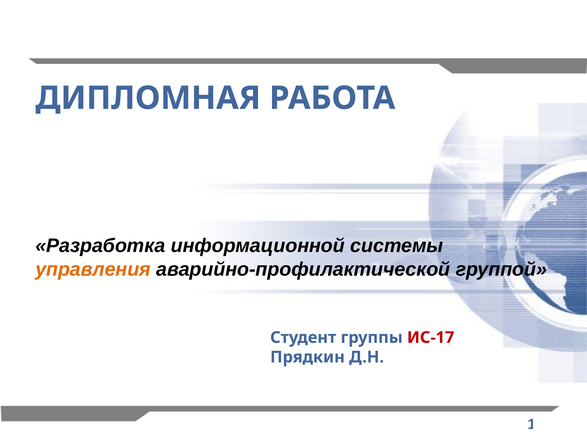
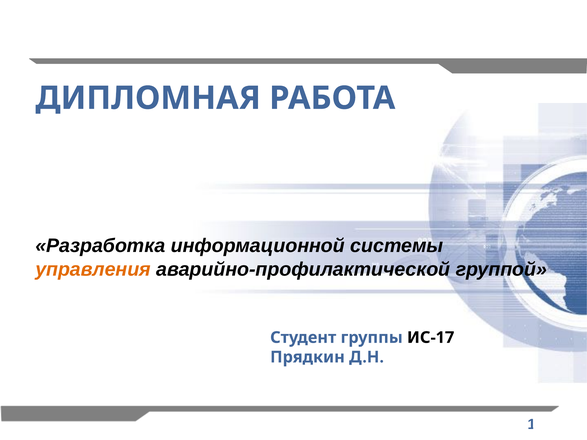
ИС-17 colour: red -> black
